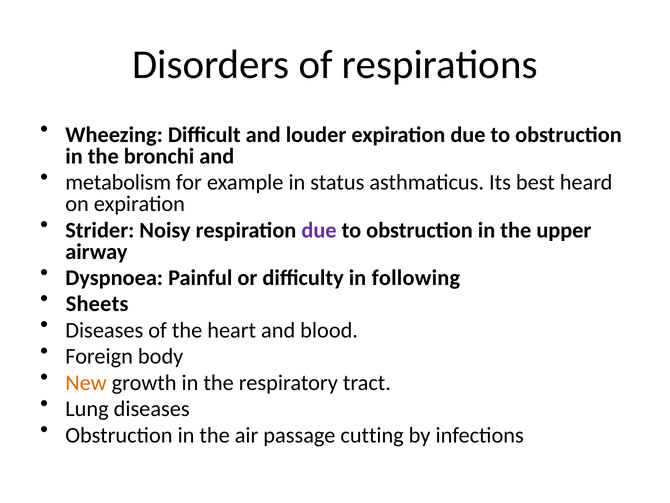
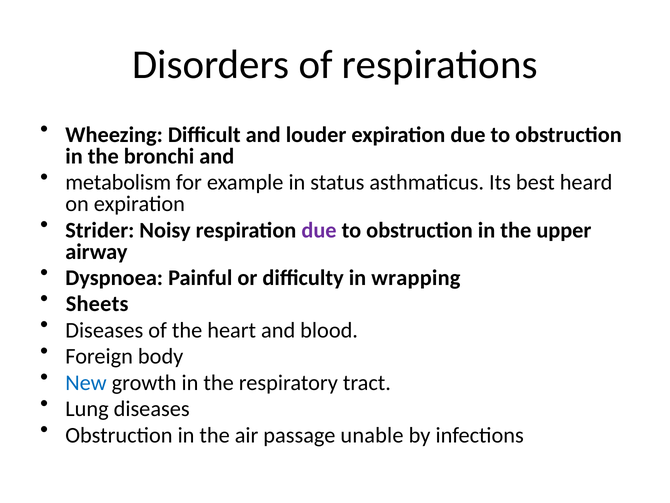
following: following -> wrapping
New colour: orange -> blue
cutting: cutting -> unable
